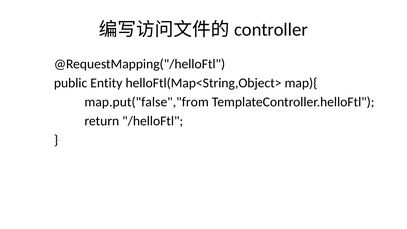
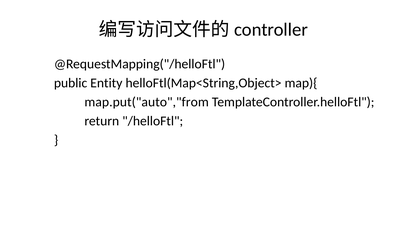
map.put("false","from: map.put("false","from -> map.put("auto","from
